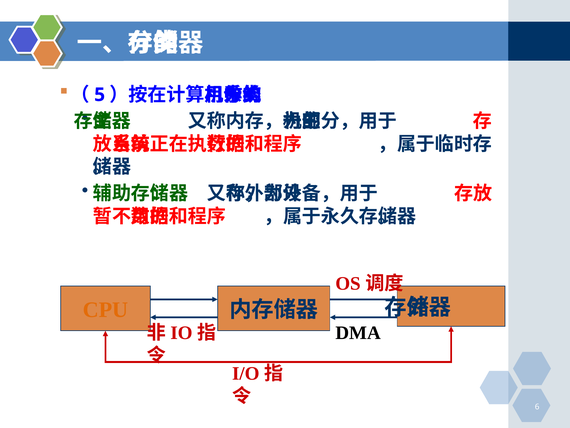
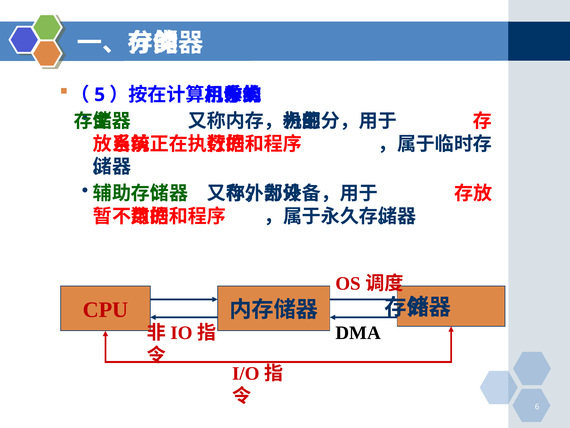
CPU colour: orange -> red
